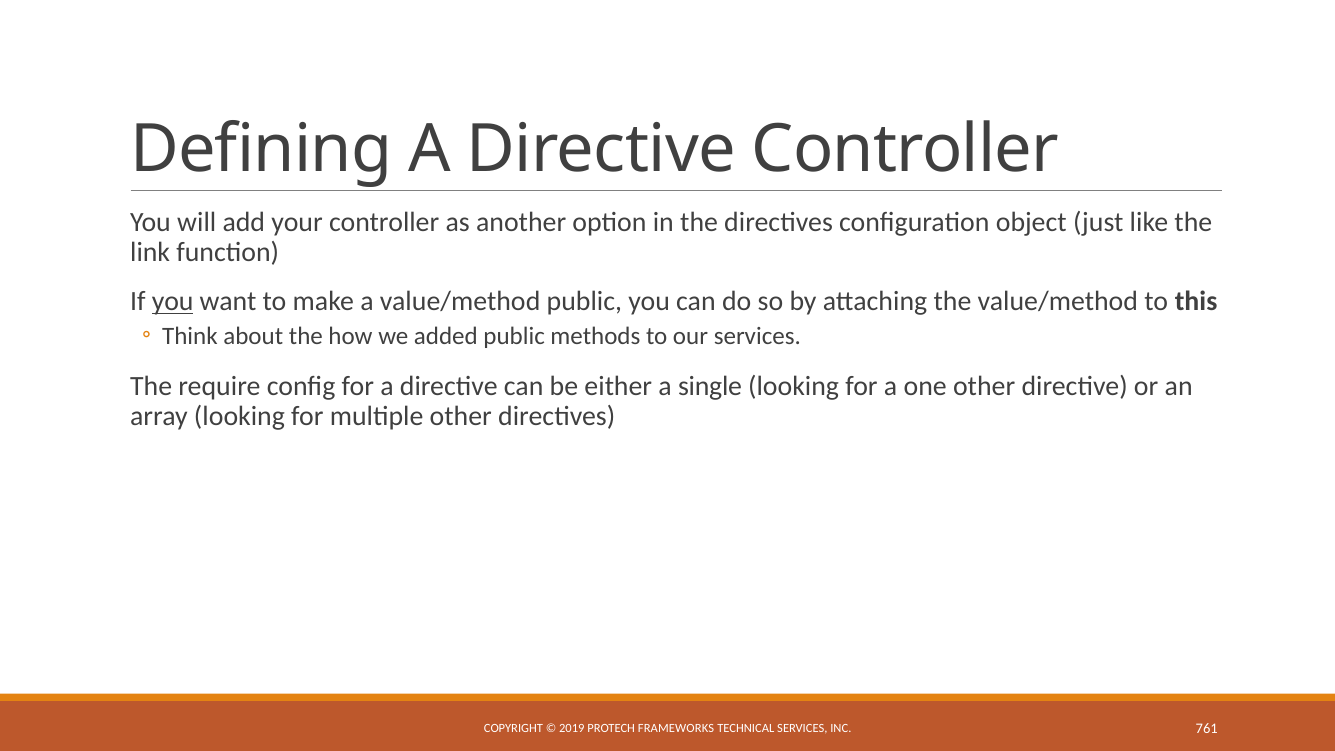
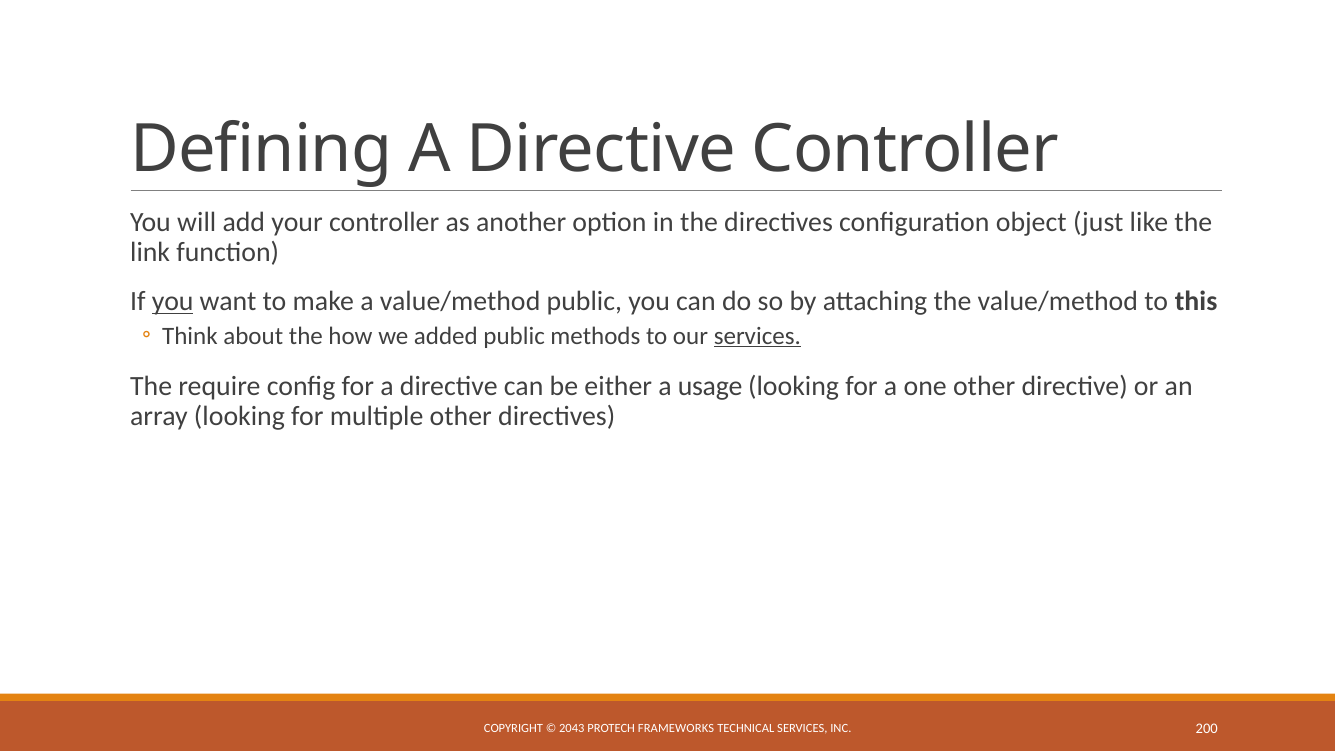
services at (757, 336) underline: none -> present
single: single -> usage
2019: 2019 -> 2043
761: 761 -> 200
